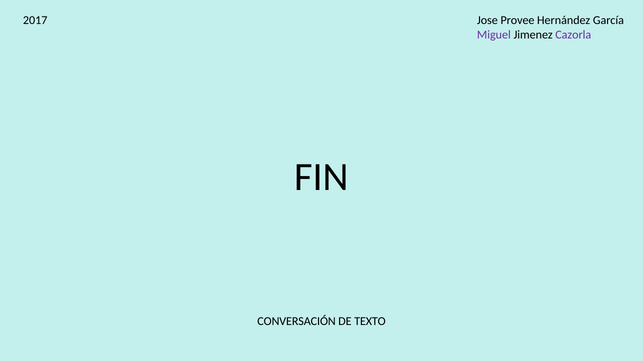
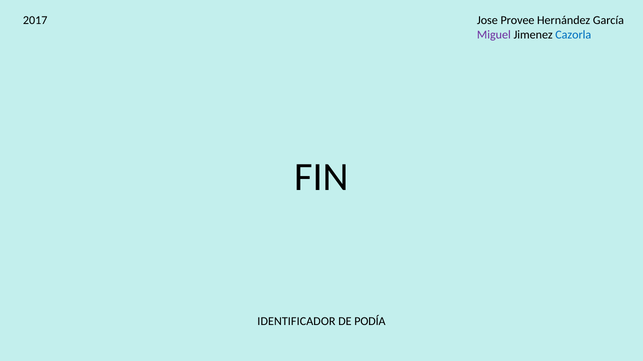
Cazorla colour: purple -> blue
CONVERSACIÓN: CONVERSACIÓN -> IDENTIFICADOR
TEXTO: TEXTO -> PODÍA
